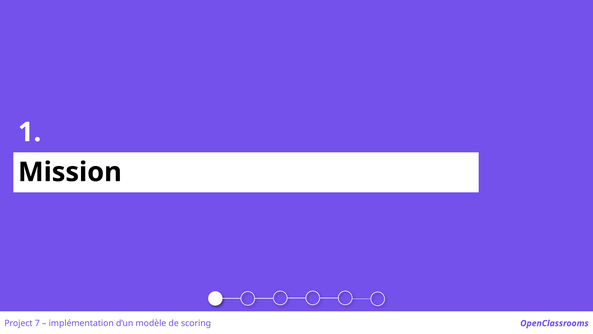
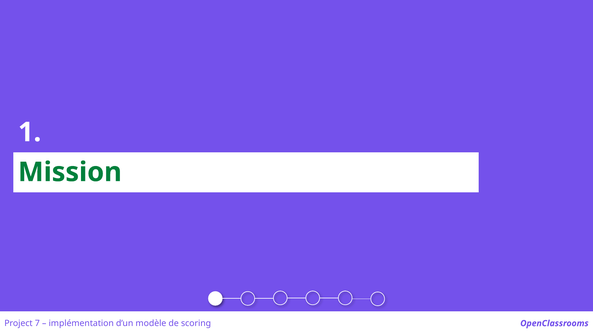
Mission colour: black -> green
